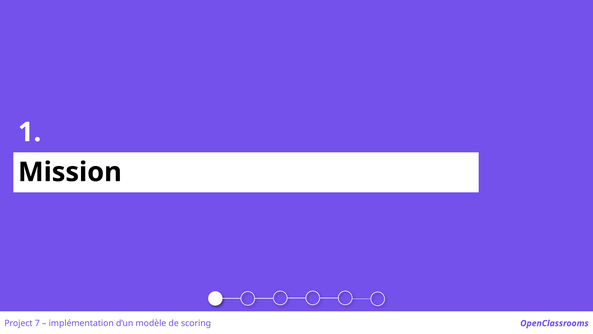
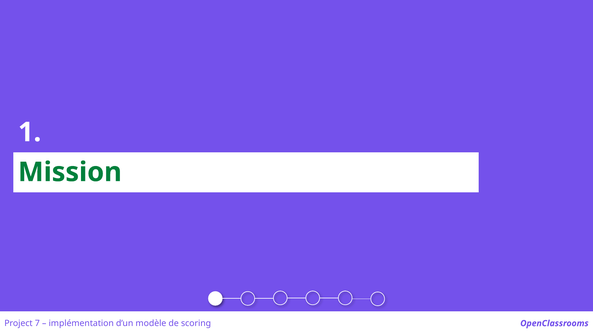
Mission colour: black -> green
